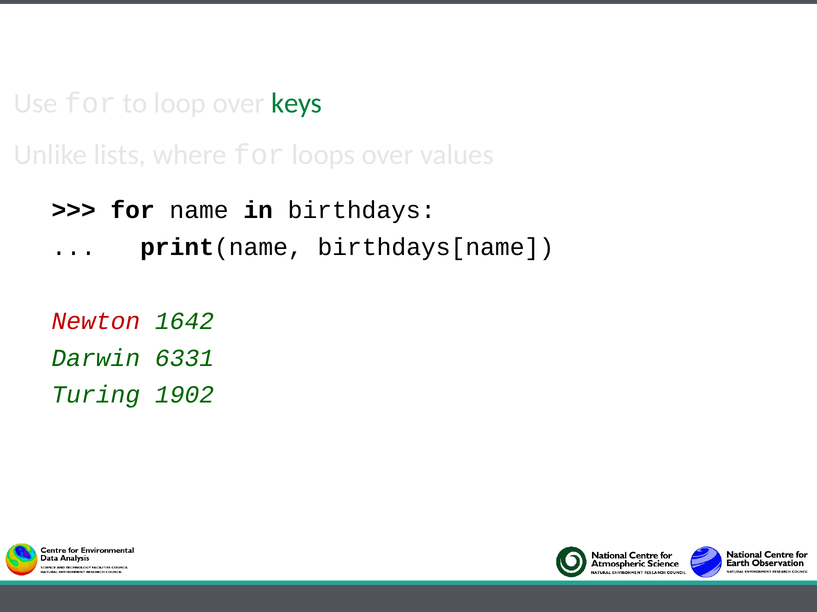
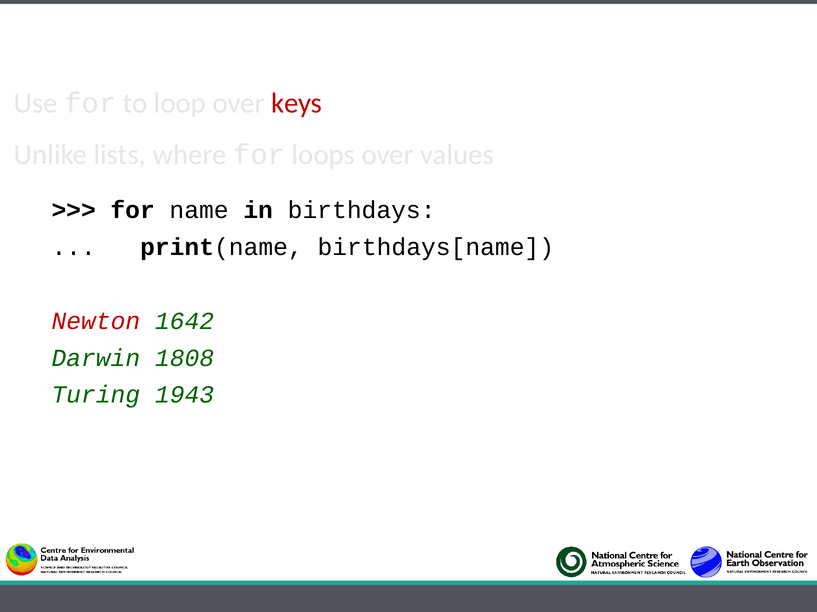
keys colour: green -> red
6331: 6331 -> 1808
1902: 1902 -> 1943
